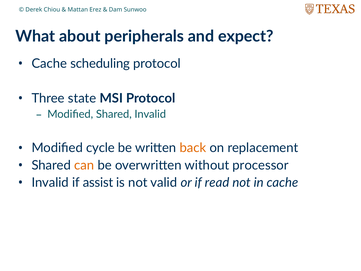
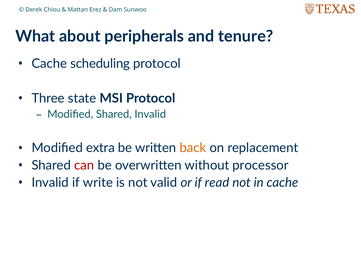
expect: expect -> tenure
cycle: cycle -> extra
can colour: orange -> red
assist: assist -> write
